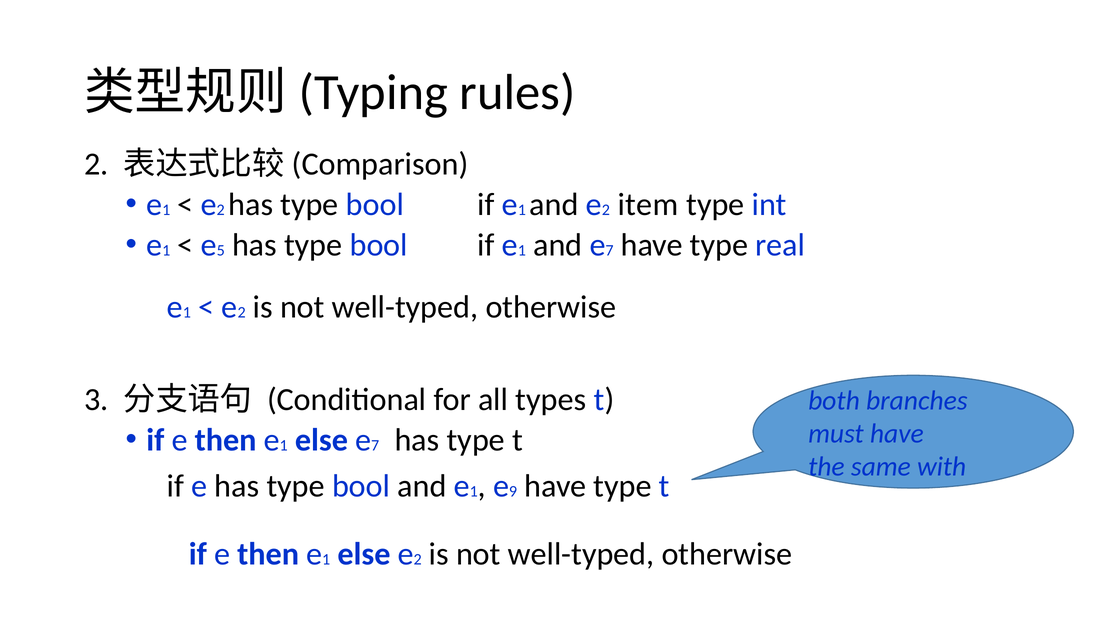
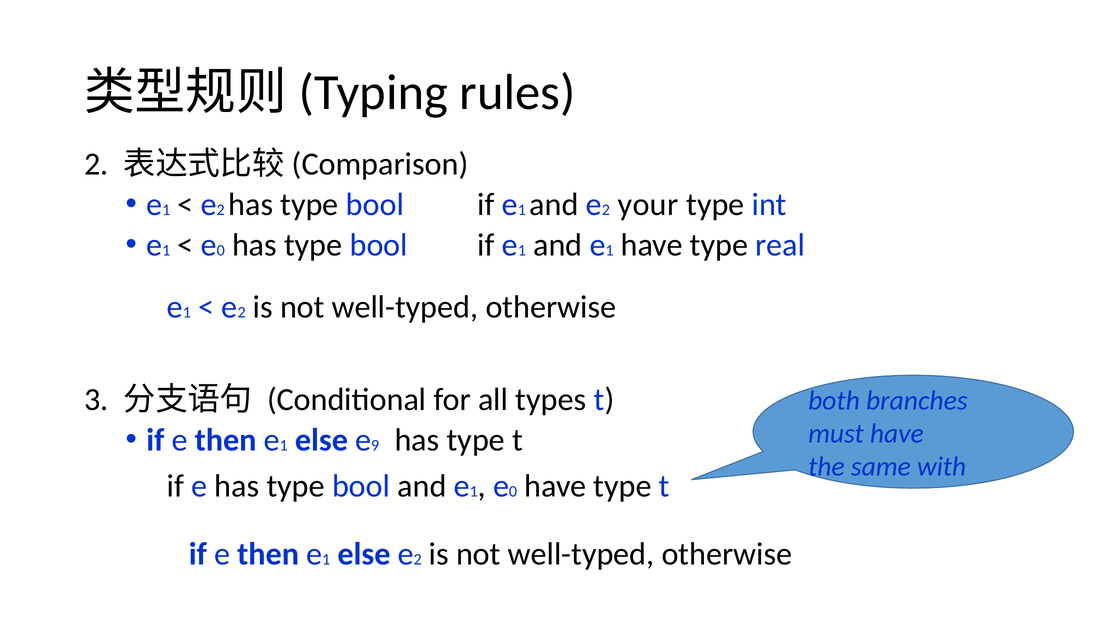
item: item -> your
5 at (221, 250): 5 -> 0
7 at (609, 250): 7 -> 1
else e 7: 7 -> 9
9 at (513, 492): 9 -> 0
